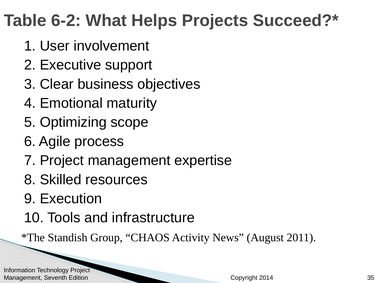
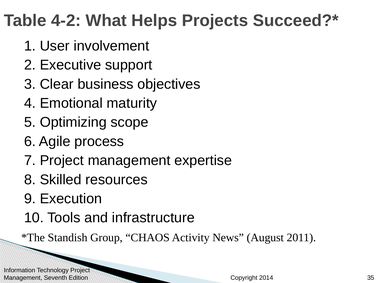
6-2: 6-2 -> 4-2
